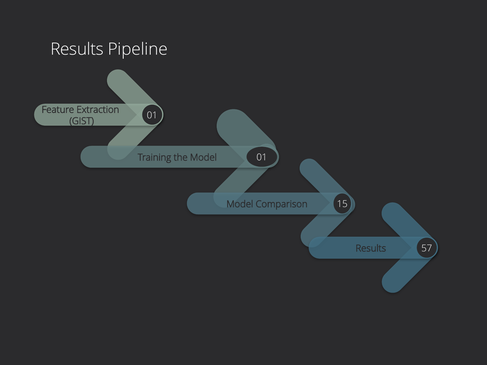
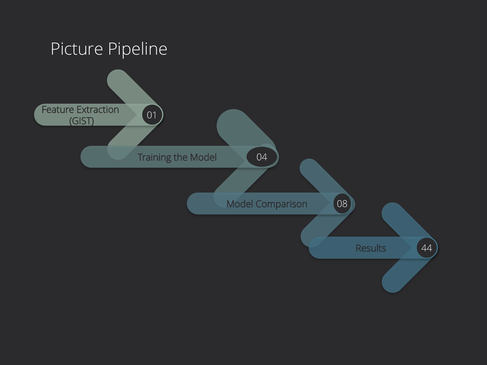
Results at (77, 49): Results -> Picture
Model 01: 01 -> 04
15: 15 -> 08
57: 57 -> 44
